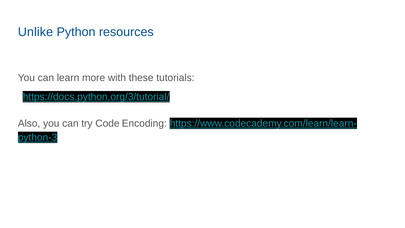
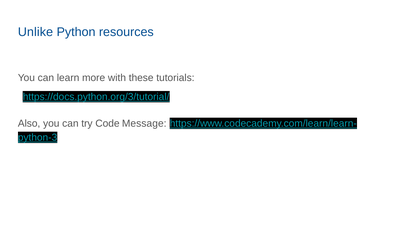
Encoding: Encoding -> Message
